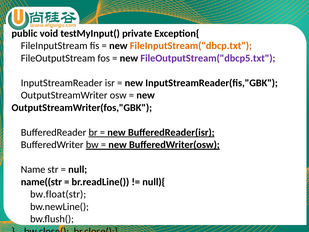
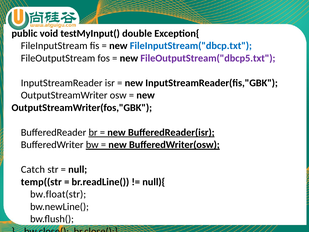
private: private -> double
FileInputStream("dbcp.txt colour: orange -> blue
Name: Name -> Catch
name((str: name((str -> temp((str
